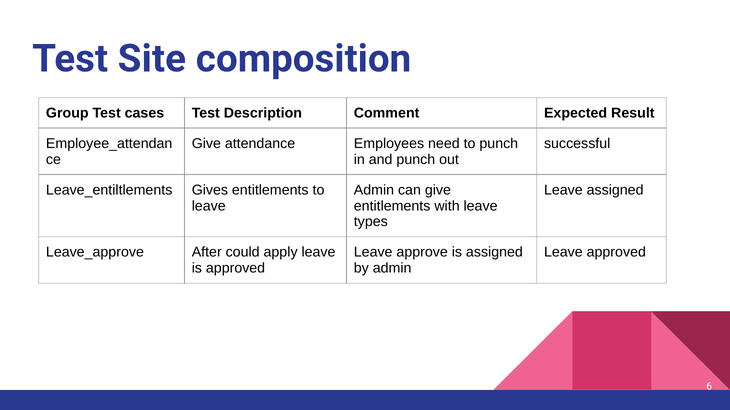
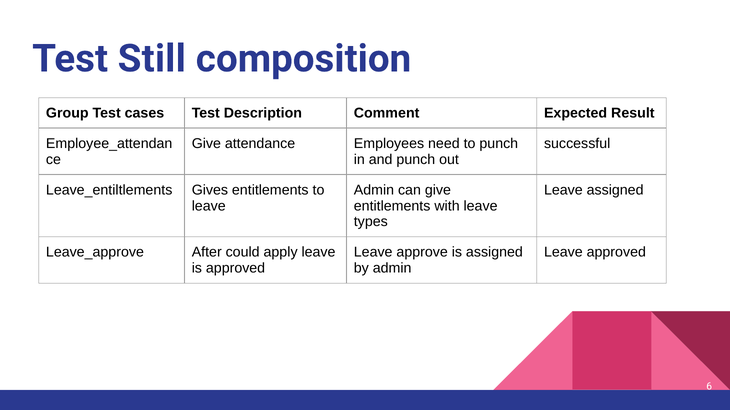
Site: Site -> Still
